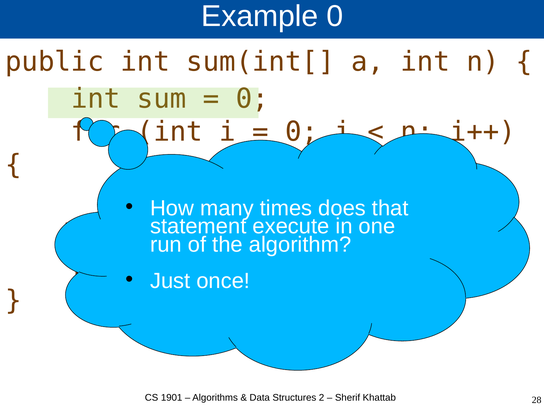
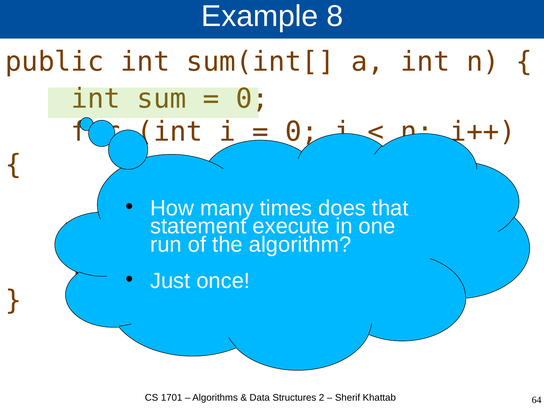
Example 0: 0 -> 8
1901: 1901 -> 1701
28: 28 -> 64
